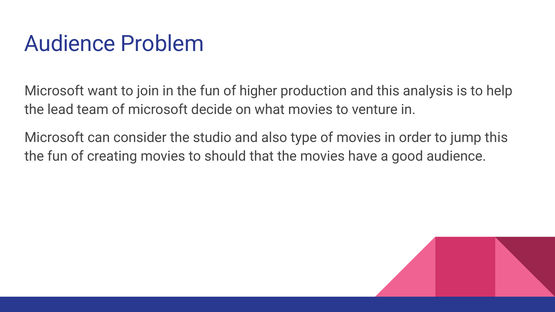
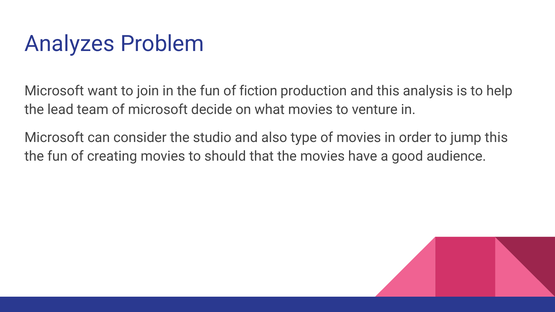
Audience at (70, 44): Audience -> Analyzes
higher: higher -> fiction
